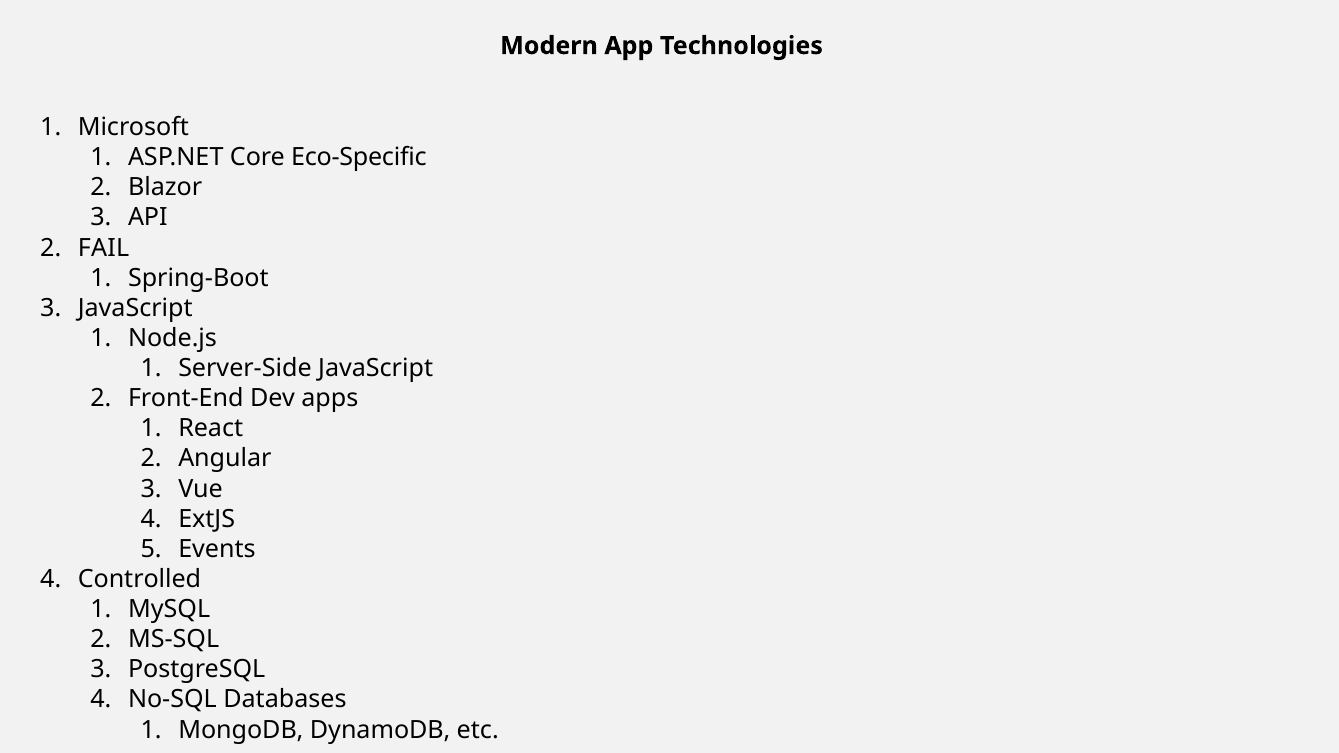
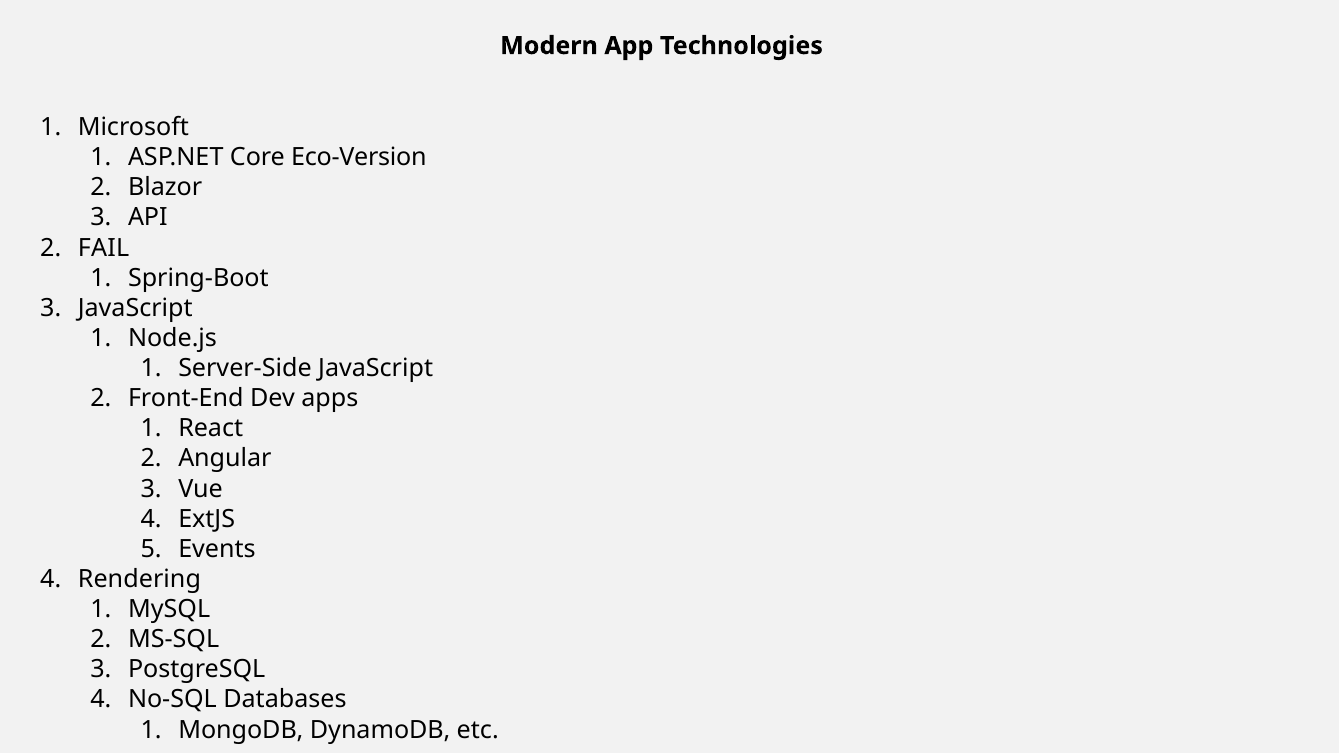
Eco-Specific: Eco-Specific -> Eco-Version
Controlled: Controlled -> Rendering
